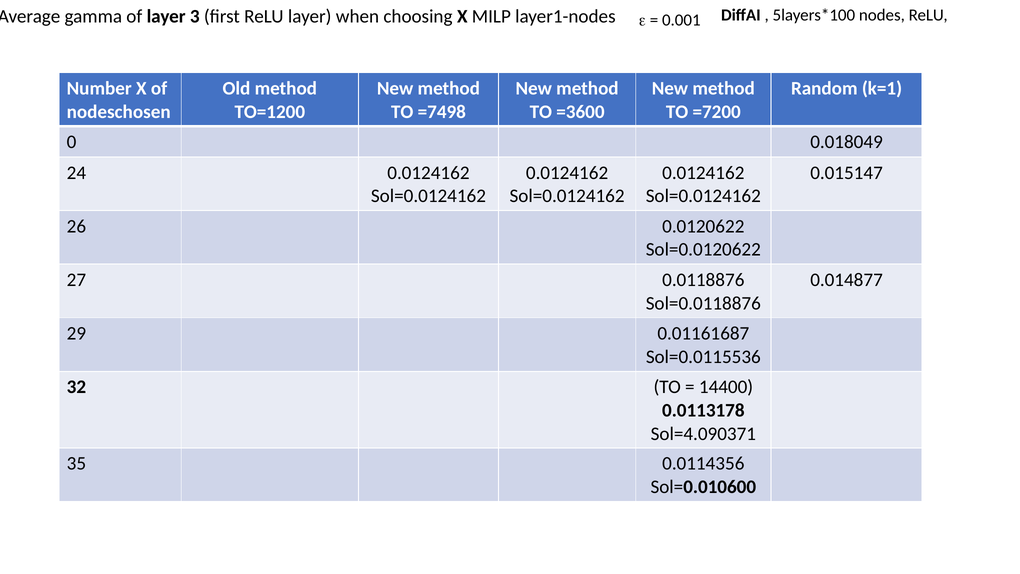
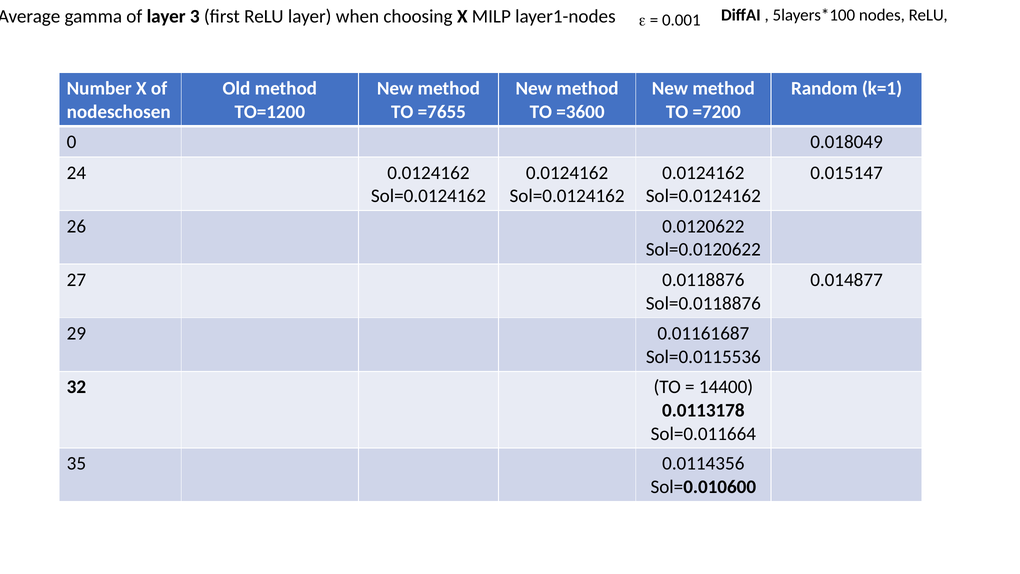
=7498: =7498 -> =7655
Sol=4.090371: Sol=4.090371 -> Sol=0.011664
